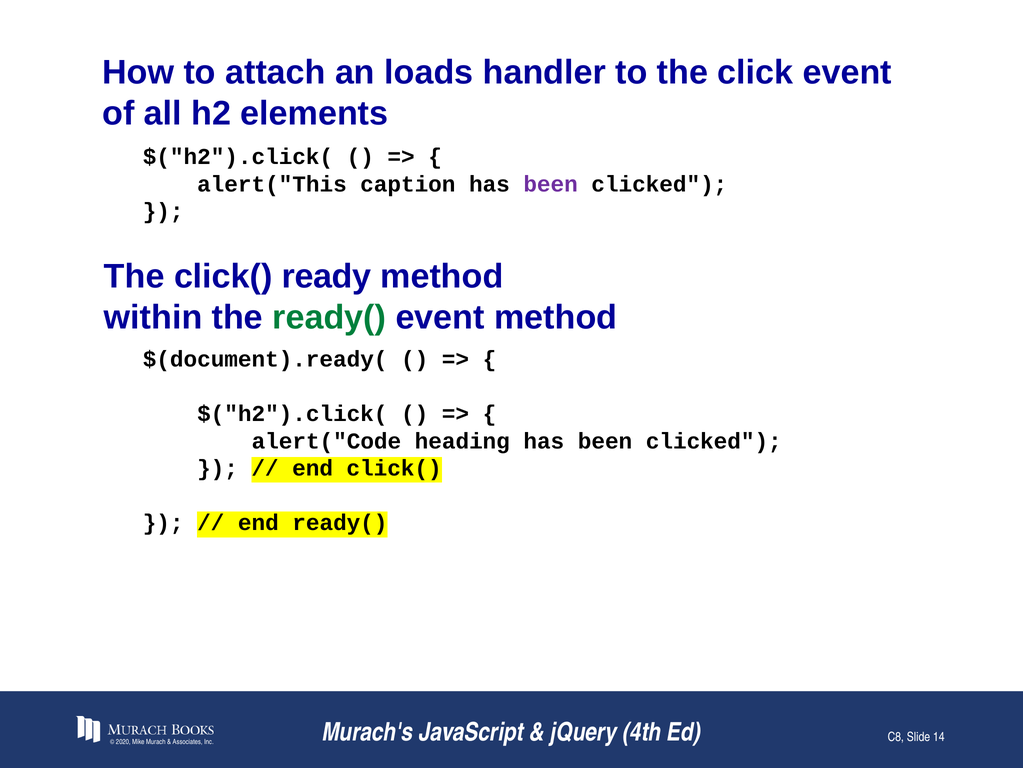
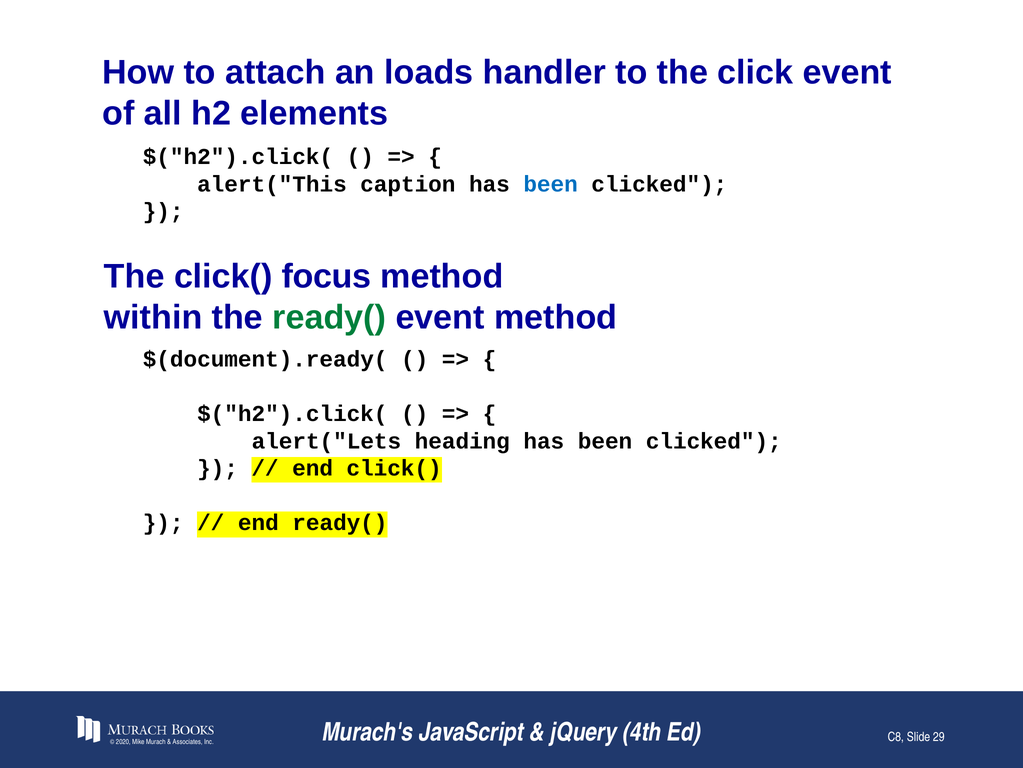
been at (551, 184) colour: purple -> blue
ready: ready -> focus
alert("Code: alert("Code -> alert("Lets
14: 14 -> 29
